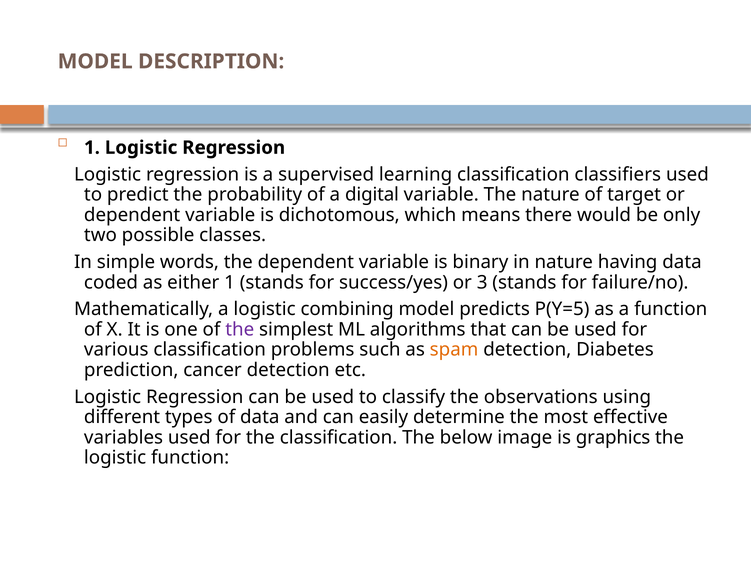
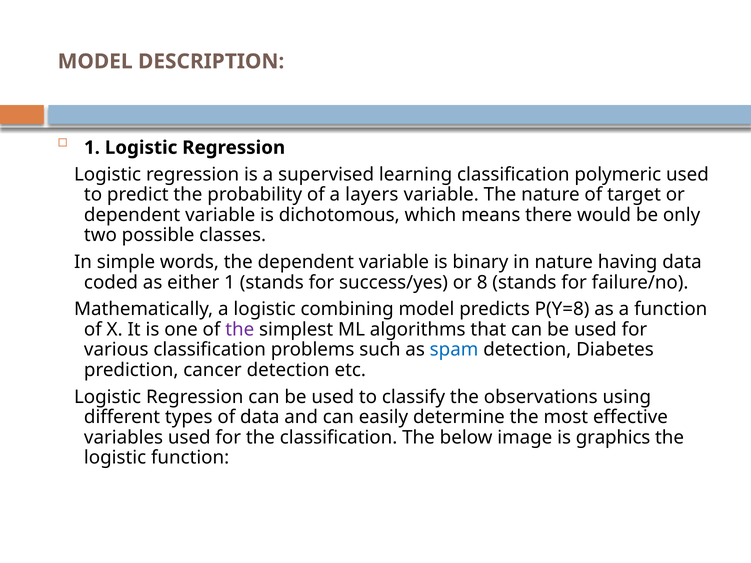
classifiers: classifiers -> polymeric
digital: digital -> layers
3: 3 -> 8
P(Y=5: P(Y=5 -> P(Y=8
spam colour: orange -> blue
